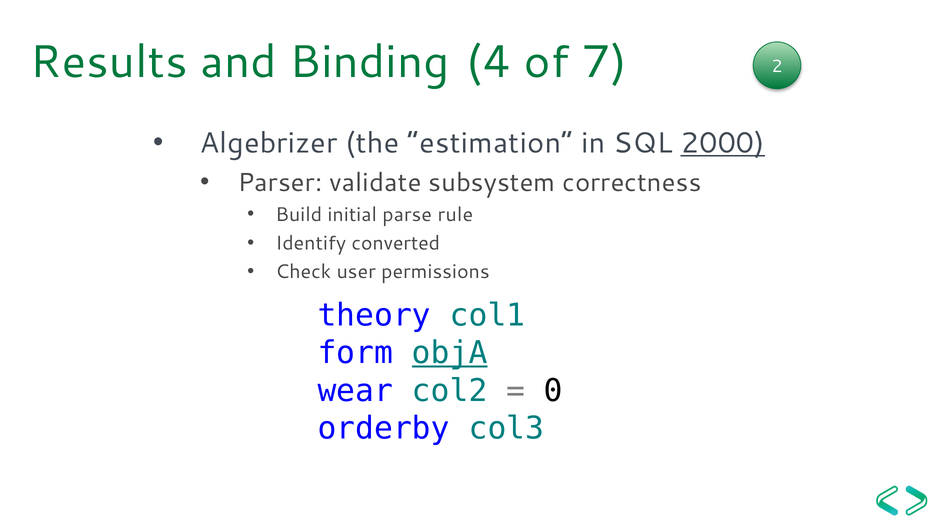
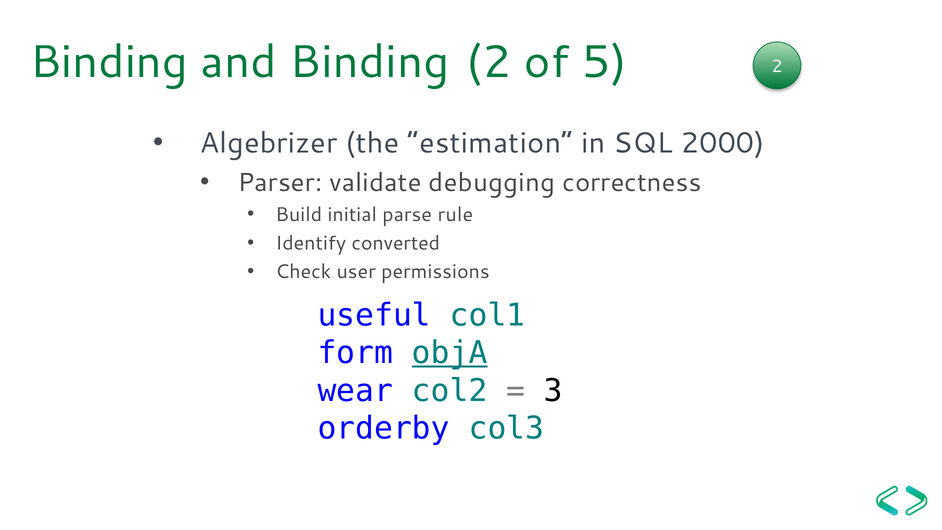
Results at (109, 62): Results -> Binding
Binding 4: 4 -> 2
7: 7 -> 5
2000 underline: present -> none
subsystem: subsystem -> debugging
theory: theory -> useful
0: 0 -> 3
